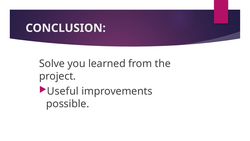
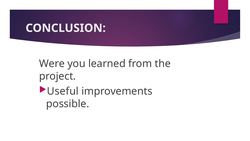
Solve: Solve -> Were
